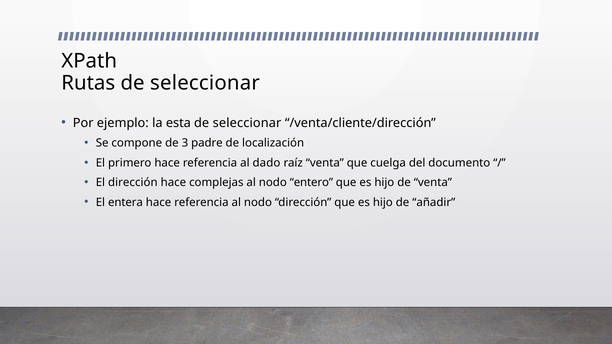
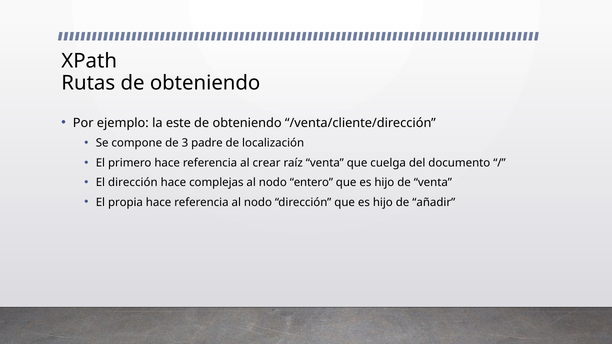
Rutas de seleccionar: seleccionar -> obteniendo
esta: esta -> este
seleccionar at (247, 123): seleccionar -> obteniendo
dado: dado -> crear
entera: entera -> propia
